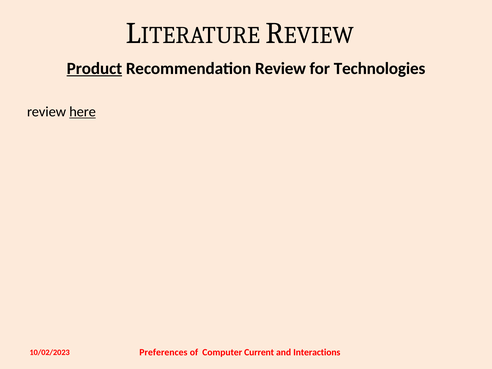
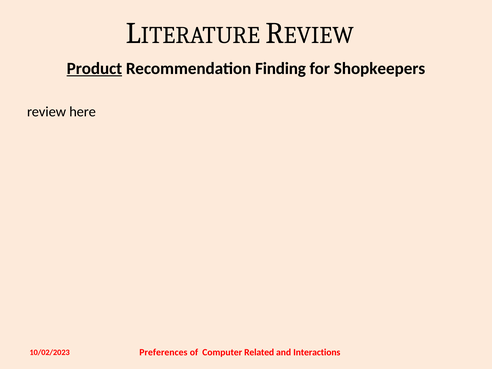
Recommendation Review: Review -> Finding
Technologies: Technologies -> Shopkeepers
here underline: present -> none
Current: Current -> Related
